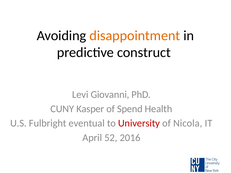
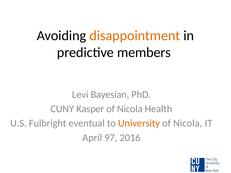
construct: construct -> members
Giovanni: Giovanni -> Bayesian
Spend at (130, 109): Spend -> Nicola
University colour: red -> orange
52: 52 -> 97
